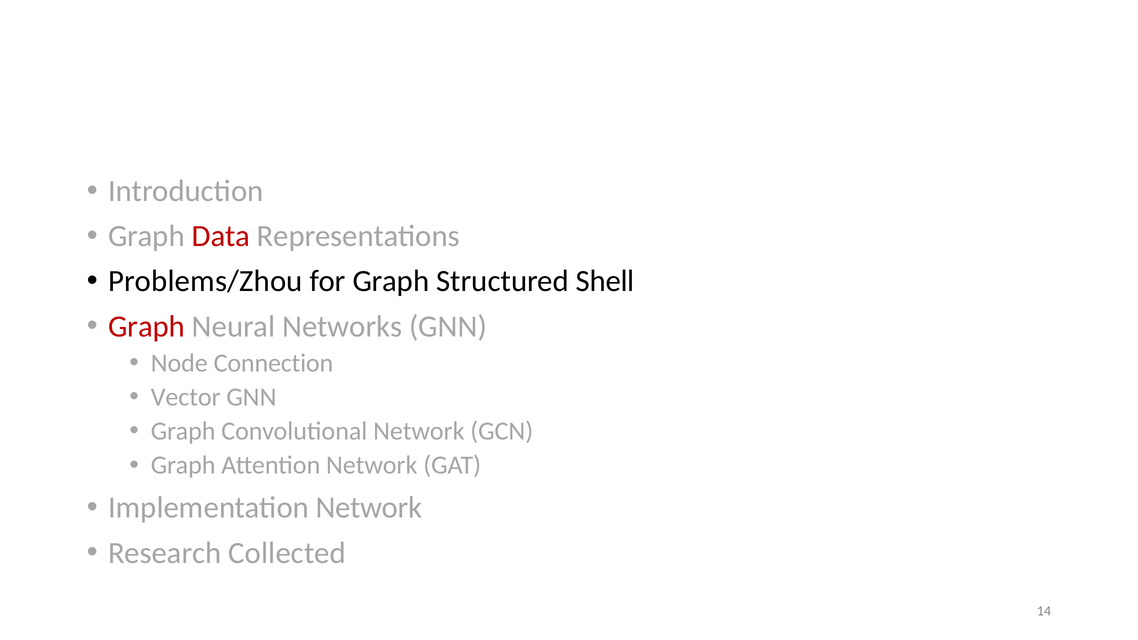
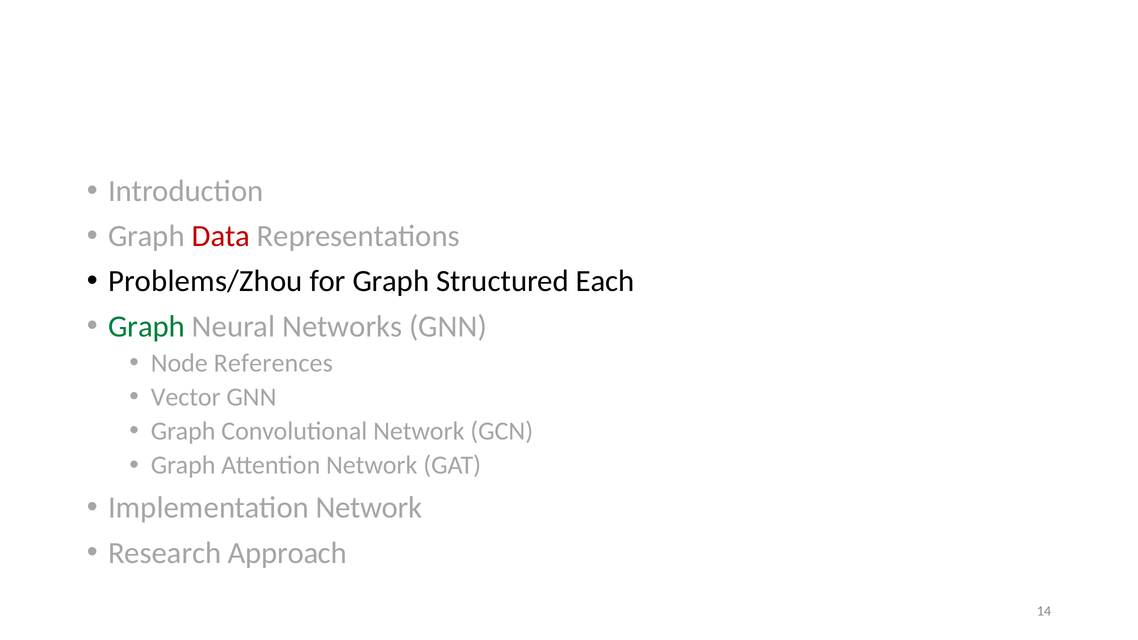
Shell: Shell -> Each
Graph at (147, 326) colour: red -> green
Connection: Connection -> References
Collected: Collected -> Approach
